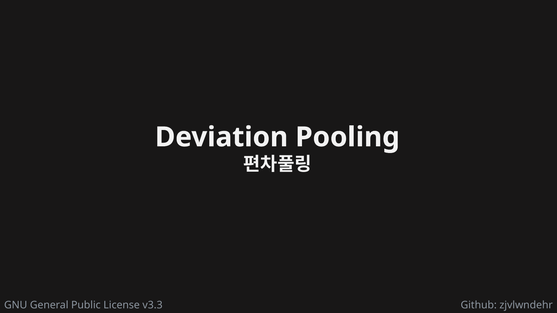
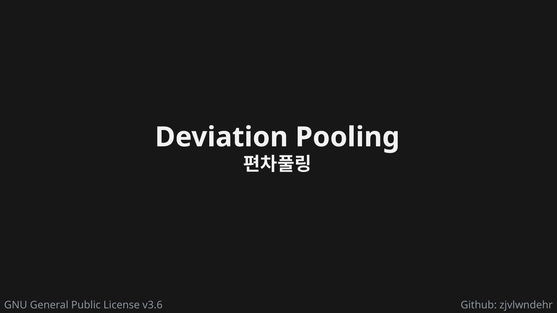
v3.3: v3.3 -> v3.6
